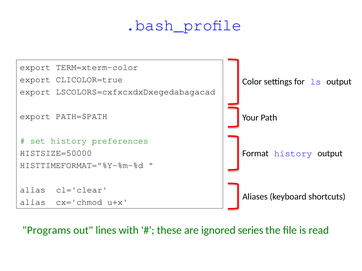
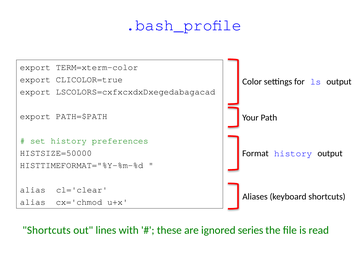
Programs at (47, 231): Programs -> Shortcuts
